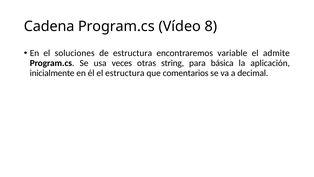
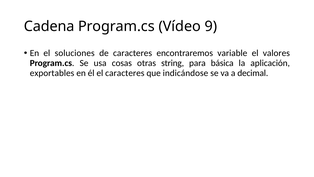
8: 8 -> 9
de estructura: estructura -> caracteres
admite: admite -> valores
veces: veces -> cosas
inicialmente: inicialmente -> exportables
el estructura: estructura -> caracteres
comentarios: comentarios -> indicándose
